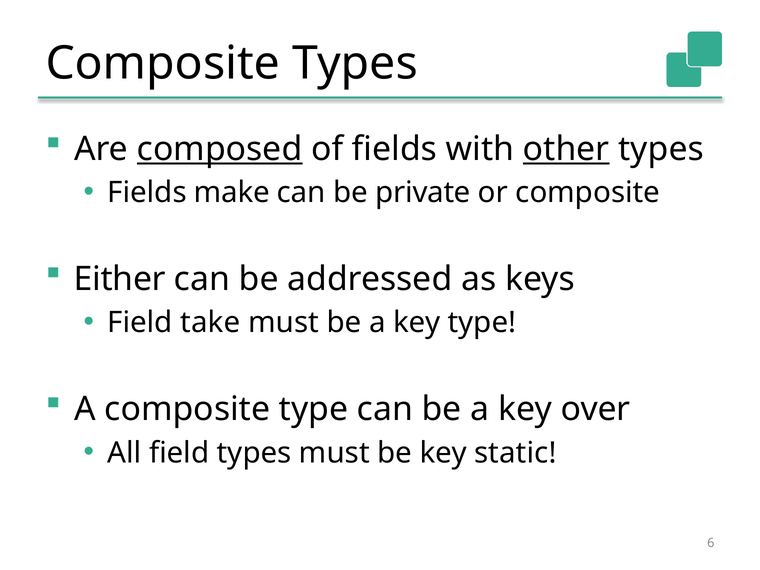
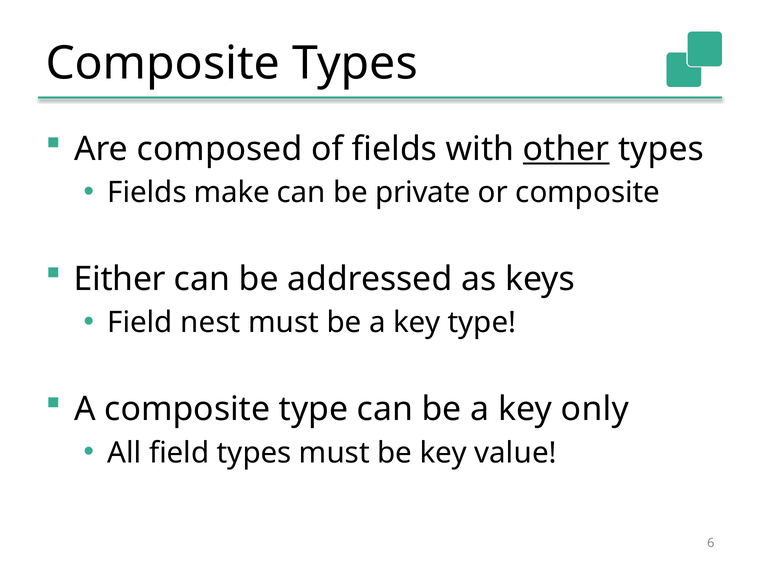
composed underline: present -> none
take: take -> nest
over: over -> only
static: static -> value
